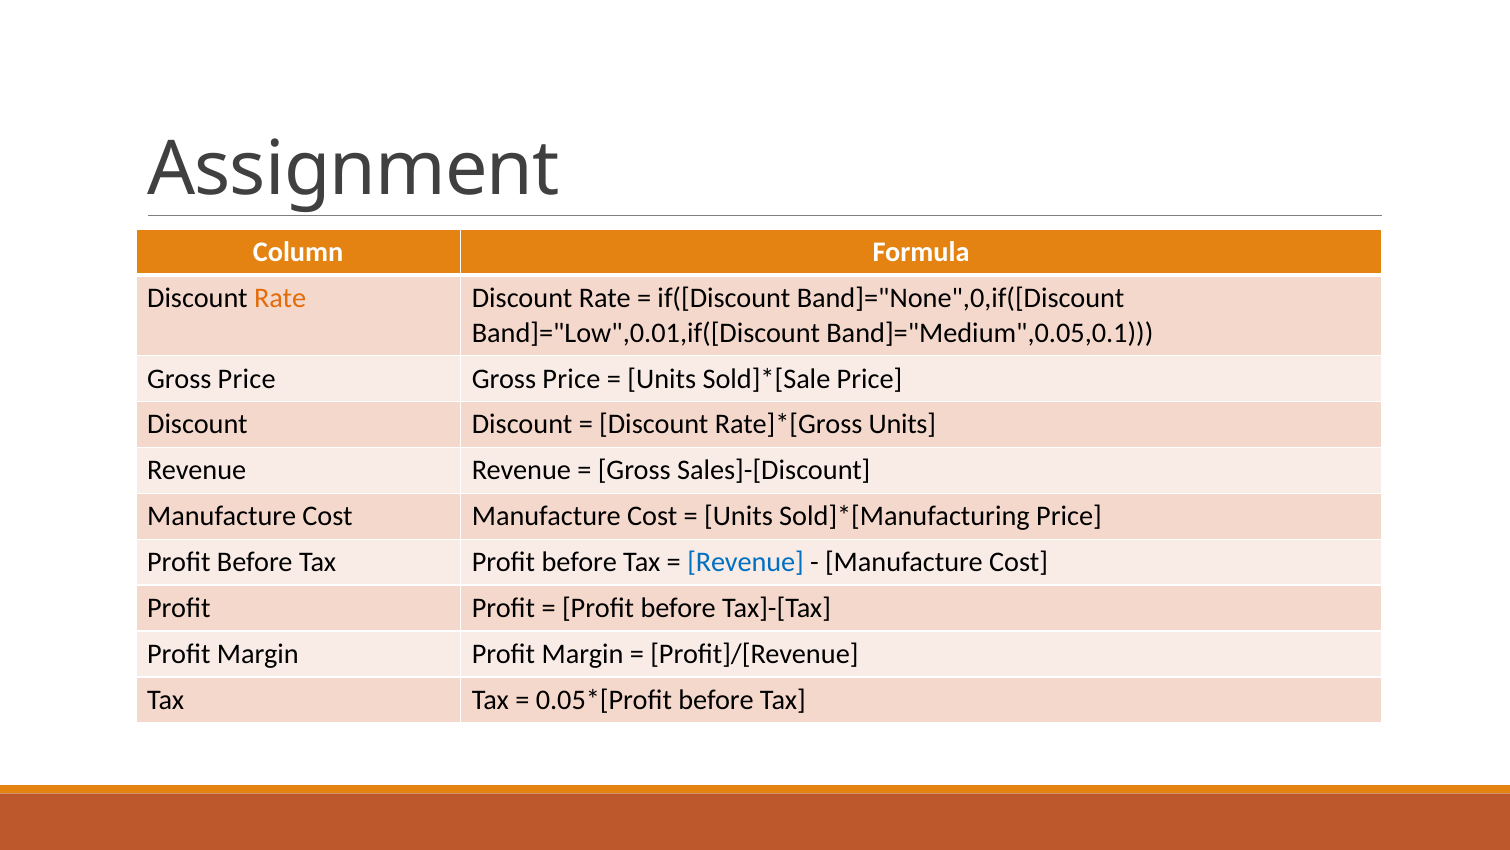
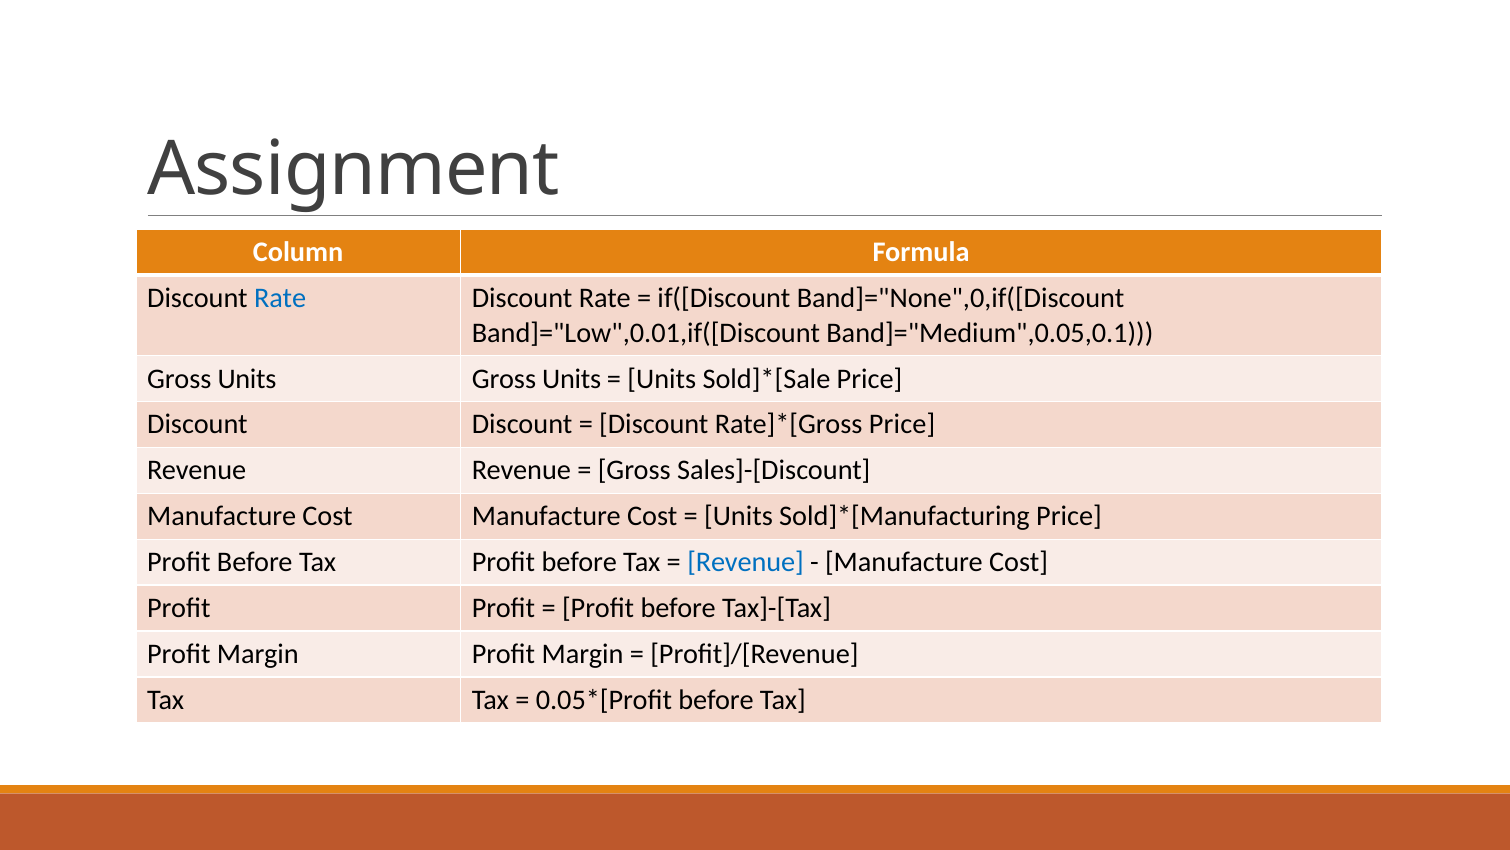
Rate at (280, 298) colour: orange -> blue
Price at (247, 378): Price -> Units
Price at (571, 378): Price -> Units
Units at (902, 424): Units -> Price
